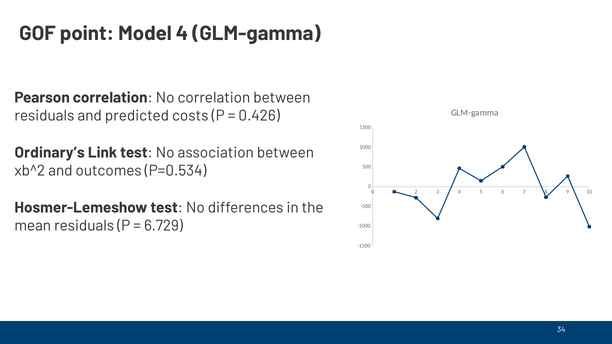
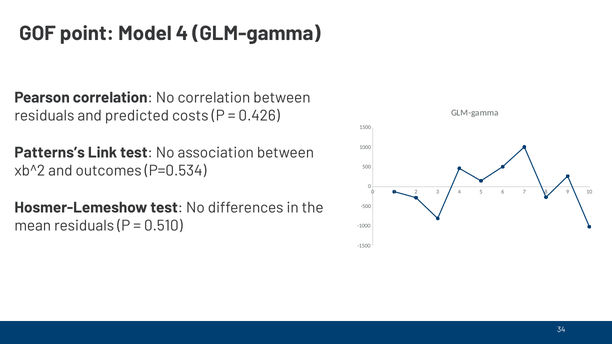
Ordinary’s: Ordinary’s -> Patterns’s
6.729: 6.729 -> 0.510
